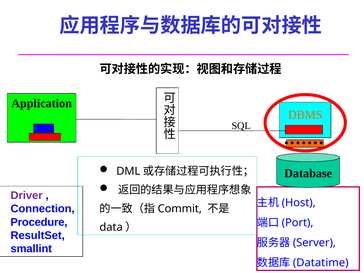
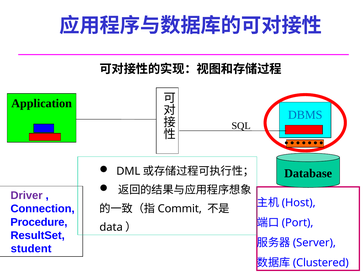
DBMS colour: orange -> blue
smallint: smallint -> student
Datatime: Datatime -> Clustered
